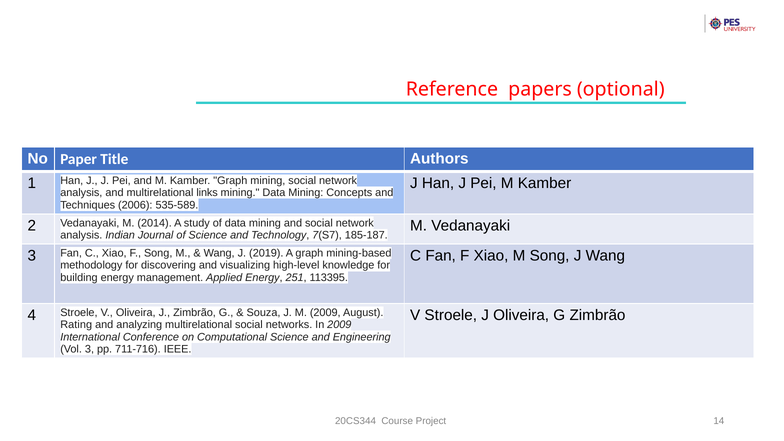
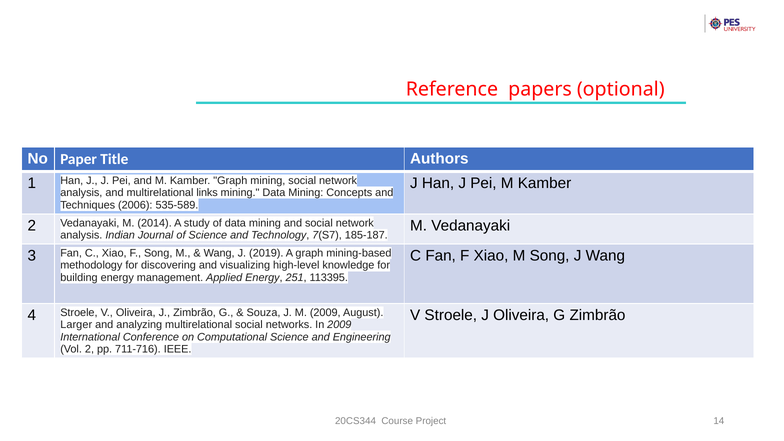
Rating: Rating -> Larger
Vol 3: 3 -> 2
